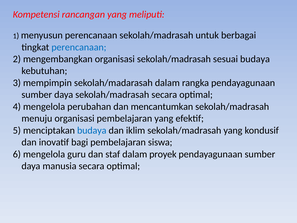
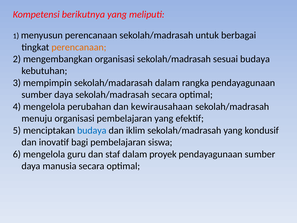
rancangan: rancangan -> berikutnya
perencanaan at (79, 47) colour: blue -> orange
mencantumkan: mencantumkan -> kewirausahaan
